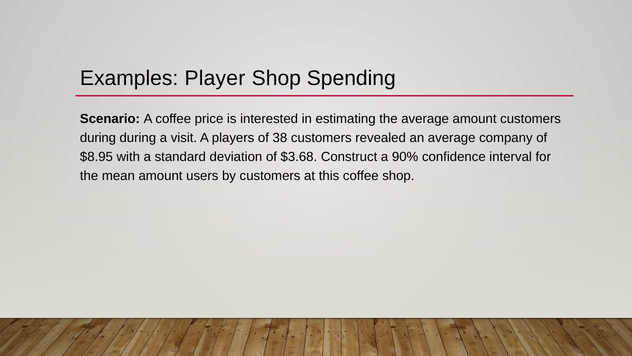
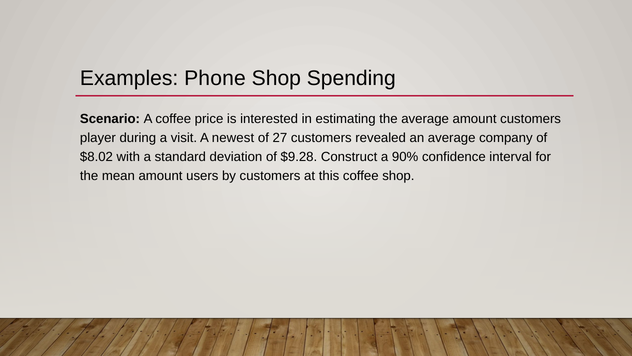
Player: Player -> Phone
during at (98, 138): during -> player
players: players -> newest
38: 38 -> 27
$8.95: $8.95 -> $8.02
$3.68: $3.68 -> $9.28
